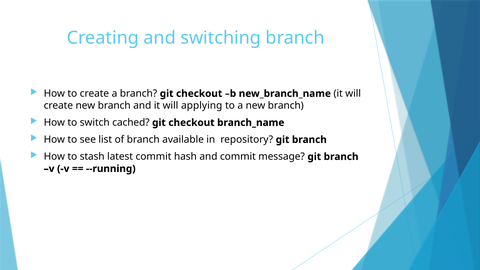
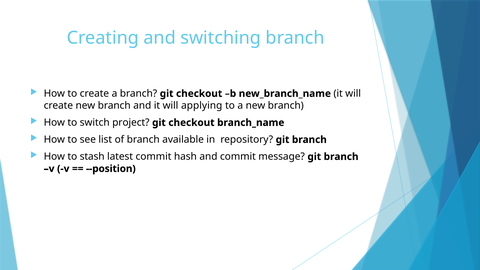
cached: cached -> project
--running: --running -> --position
